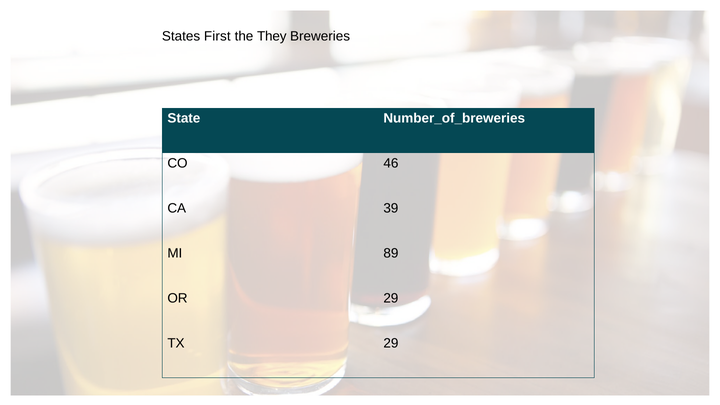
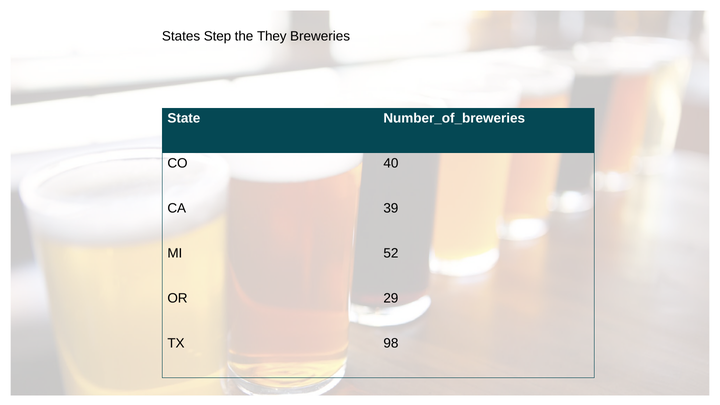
First: First -> Step
46: 46 -> 40
89: 89 -> 52
TX 29: 29 -> 98
